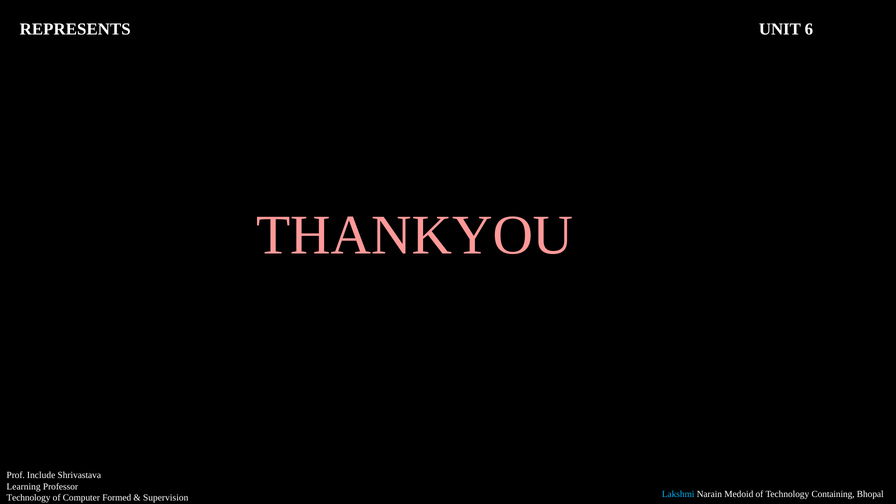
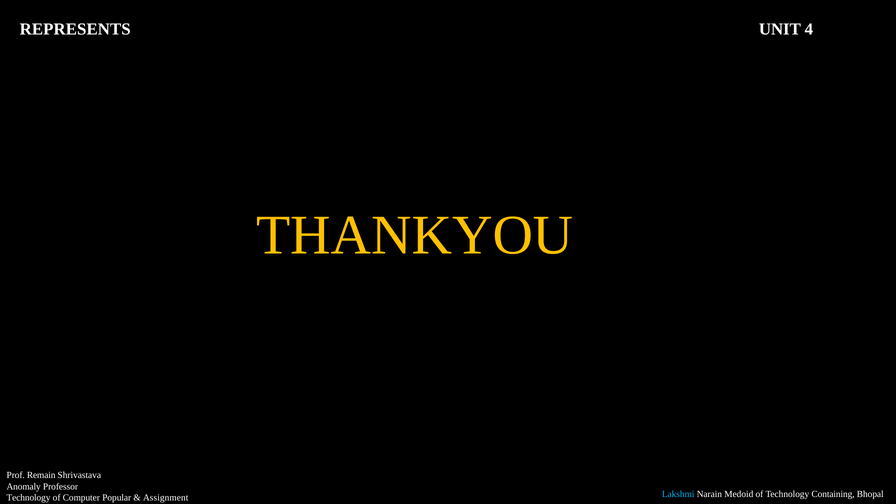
6: 6 -> 4
THANKYOU colour: pink -> yellow
Include: Include -> Remain
Learning: Learning -> Anomaly
Formed: Formed -> Popular
Supervision: Supervision -> Assignment
